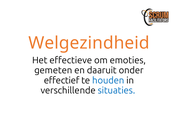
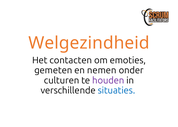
effectieve: effectieve -> contacten
daaruit: daaruit -> nemen
effectief: effectief -> culturen
houden colour: blue -> purple
